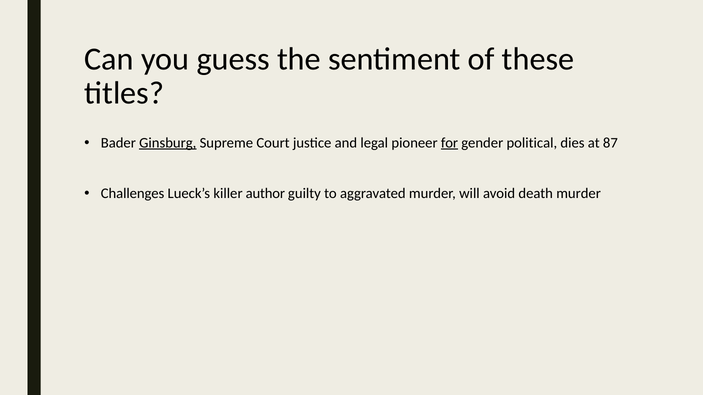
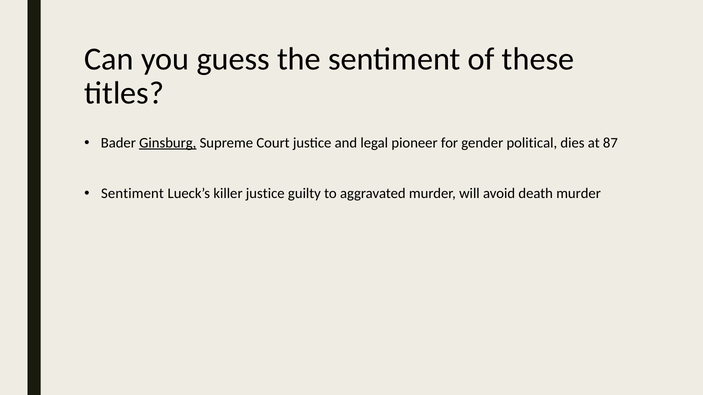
for underline: present -> none
Challenges at (133, 193): Challenges -> Sentiment
killer author: author -> justice
